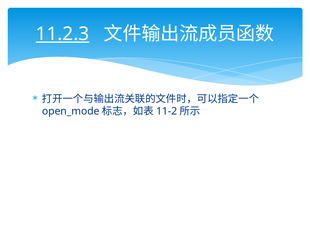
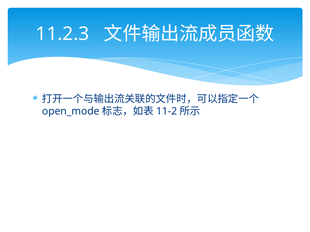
11.2.3 underline: present -> none
